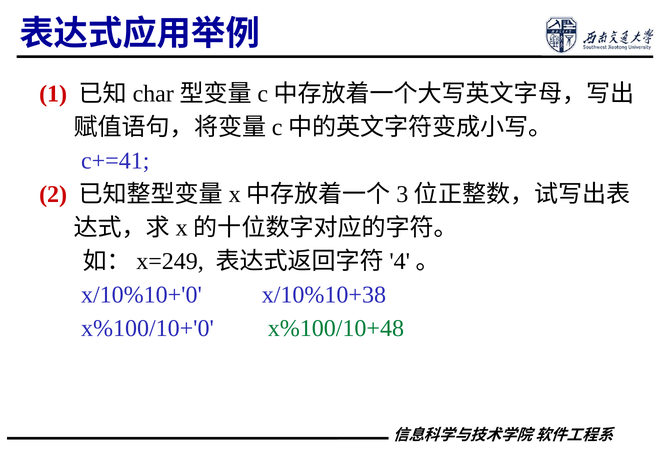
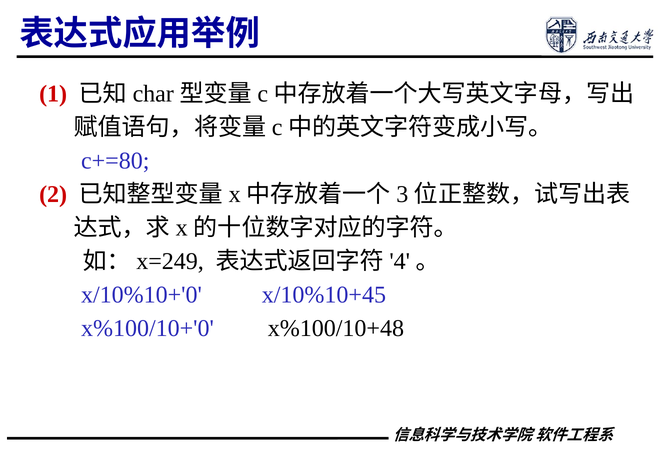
c+=41: c+=41 -> c+=80
x/10%10+38: x/10%10+38 -> x/10%10+45
x%100/10+48 colour: green -> black
